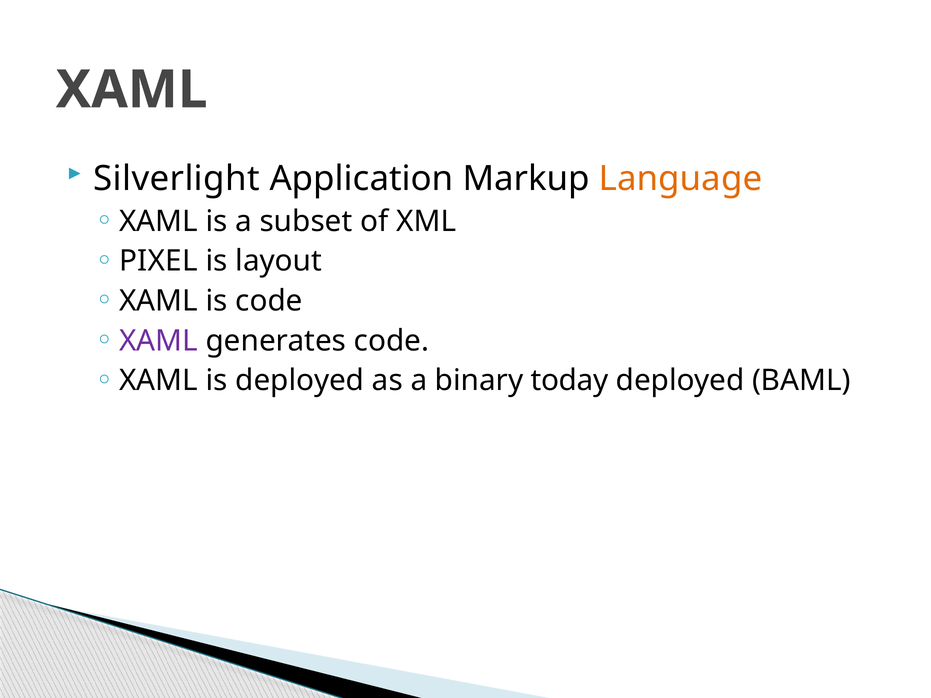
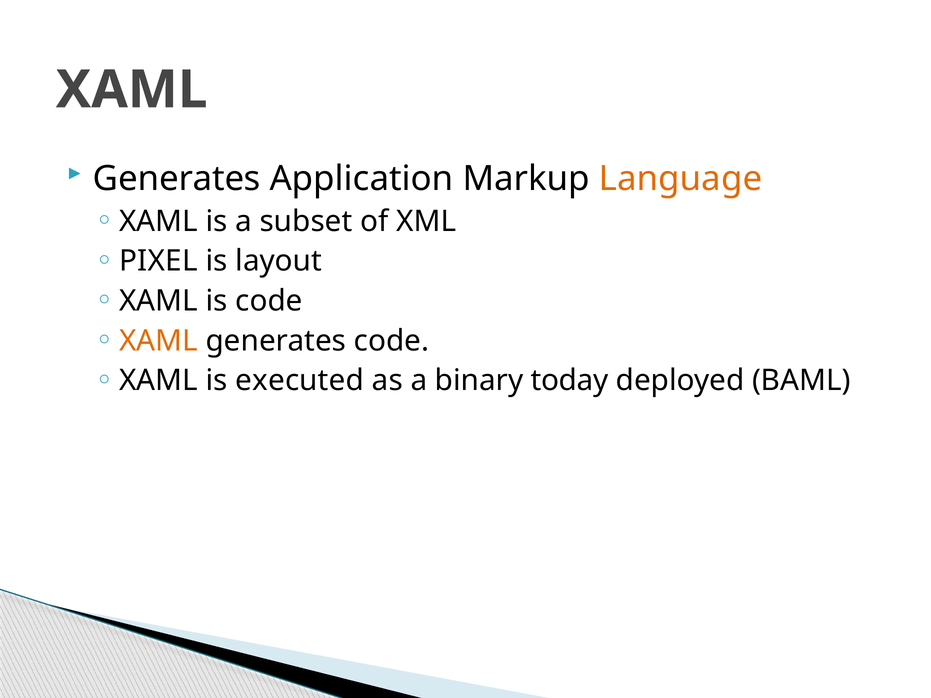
Silverlight at (177, 179): Silverlight -> Generates
XAML at (158, 341) colour: purple -> orange
is deployed: deployed -> executed
